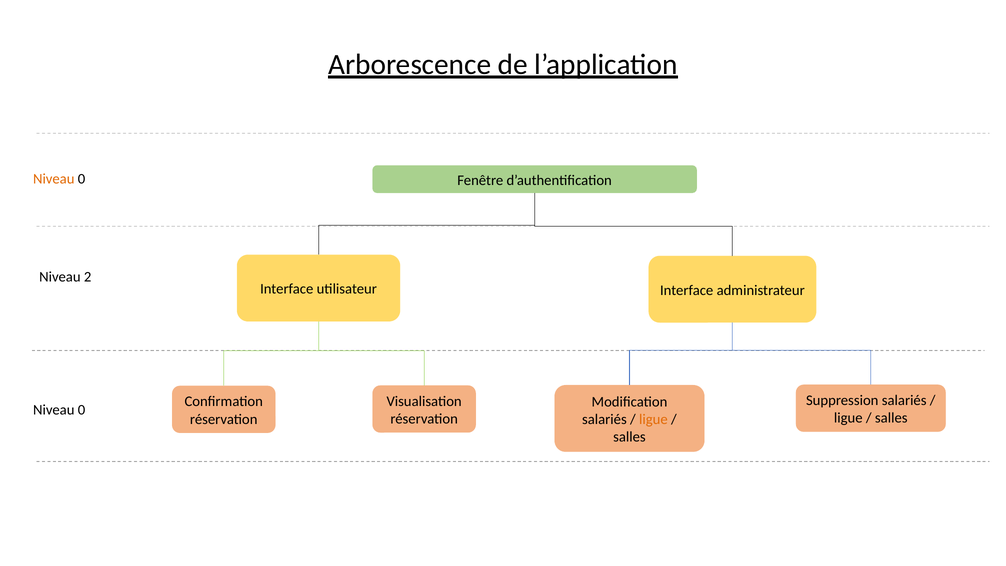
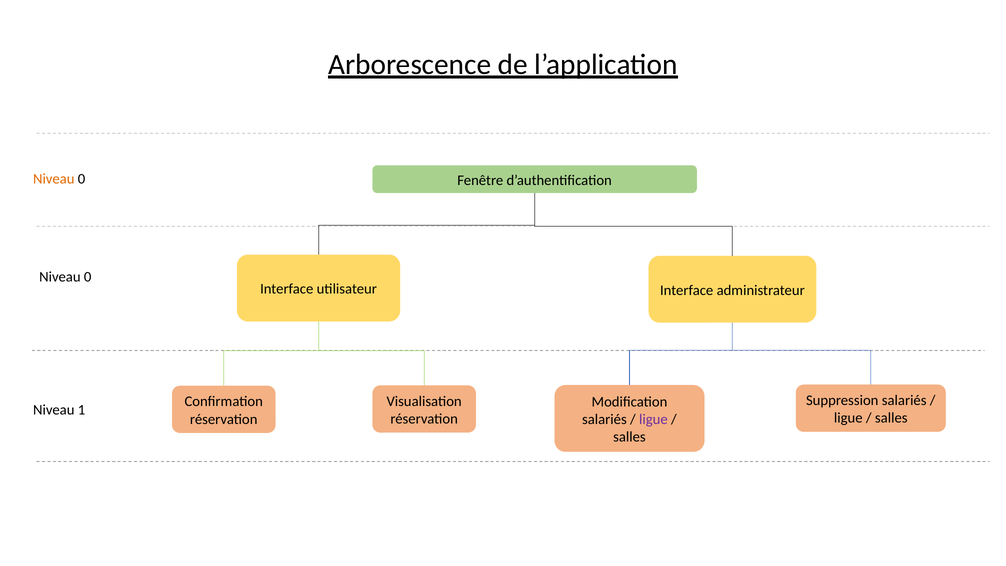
2 at (88, 277): 2 -> 0
0 at (81, 410): 0 -> 1
ligue at (653, 419) colour: orange -> purple
